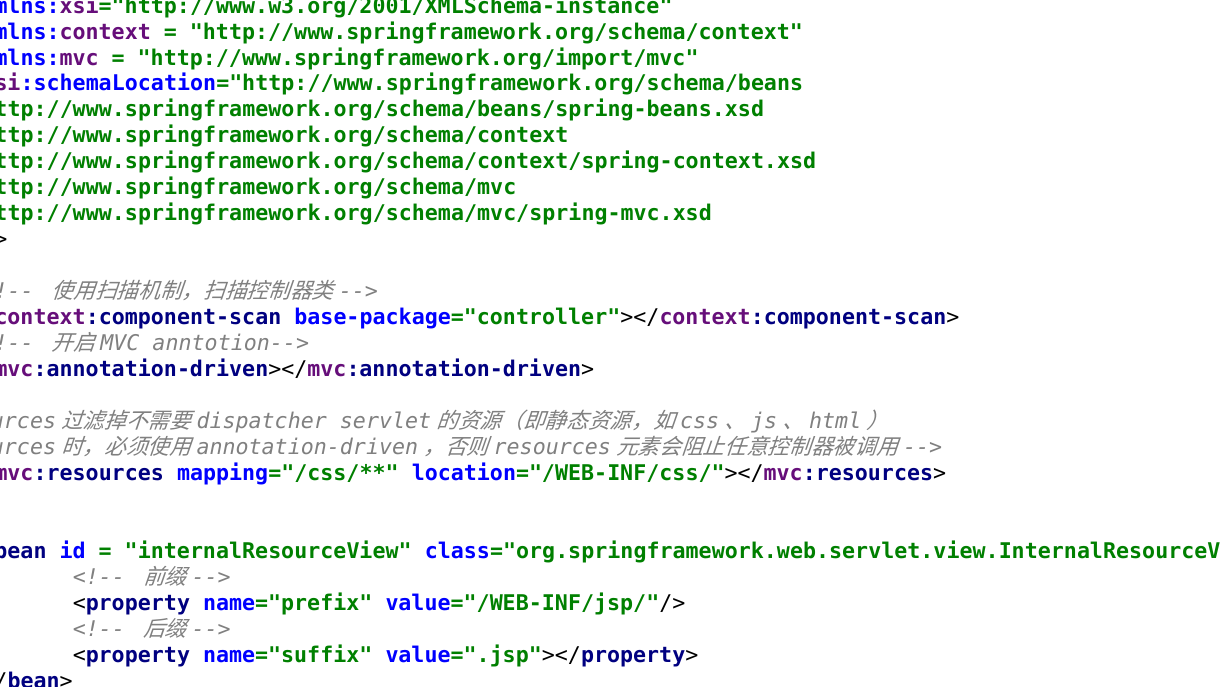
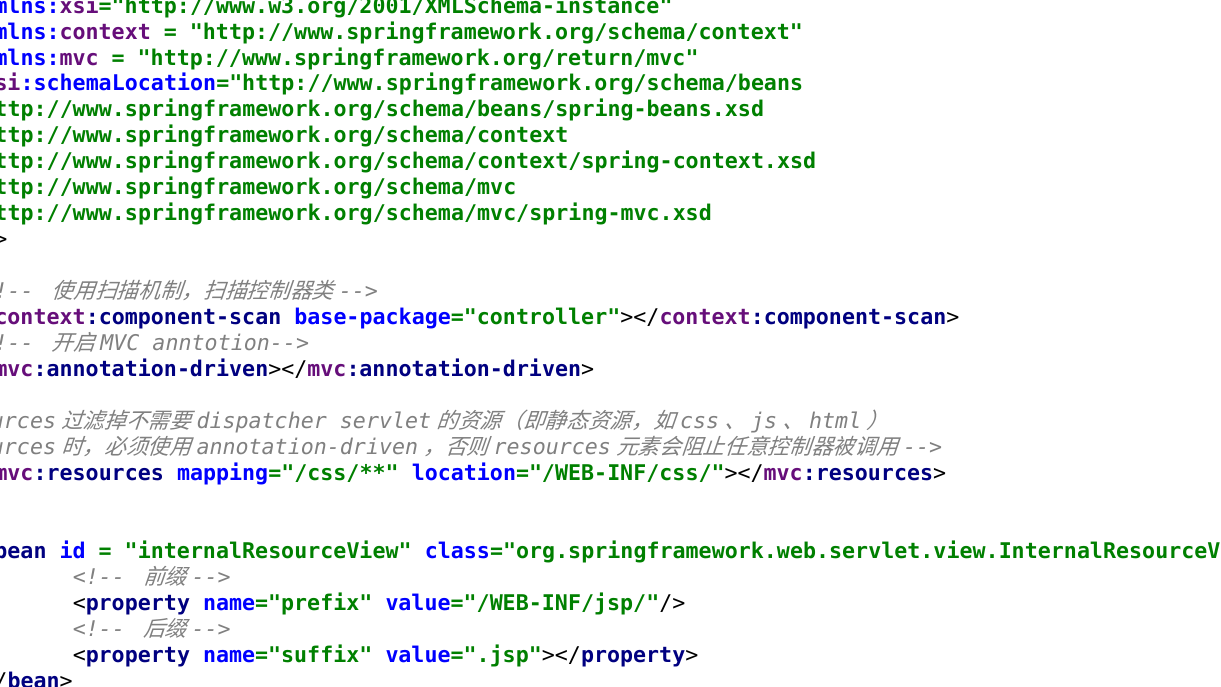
http://www.springframework.org/import/mvc: http://www.springframework.org/import/mvc -> http://www.springframework.org/return/mvc
